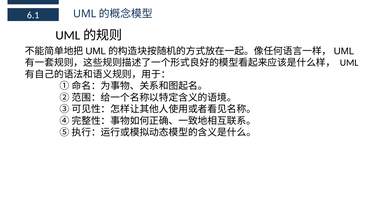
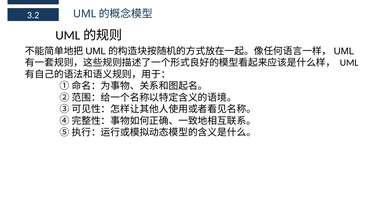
6.1: 6.1 -> 3.2
